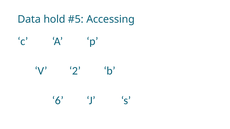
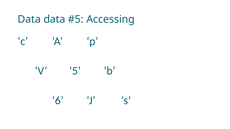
Data hold: hold -> data
2: 2 -> 5
